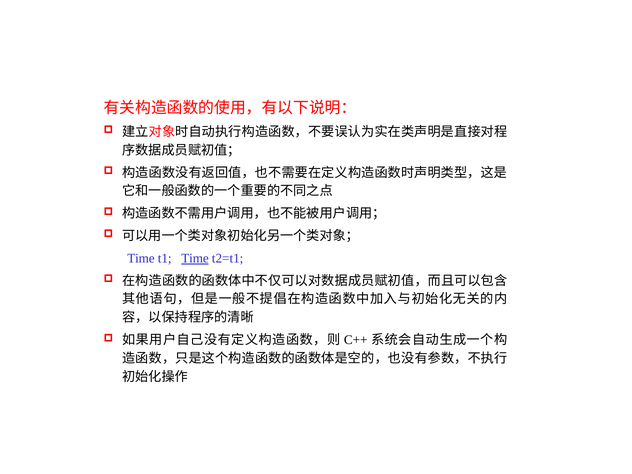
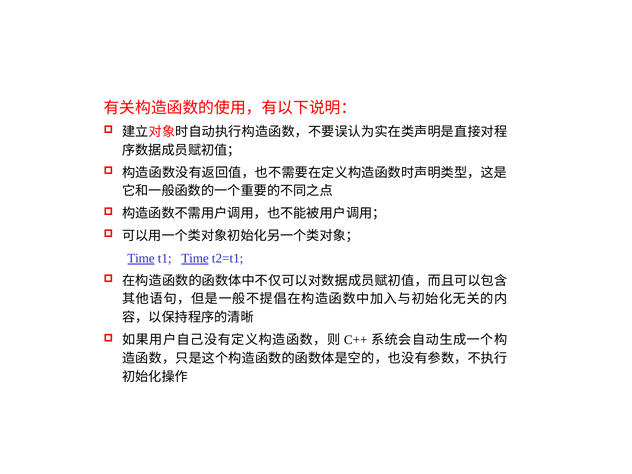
Time at (141, 258) underline: none -> present
